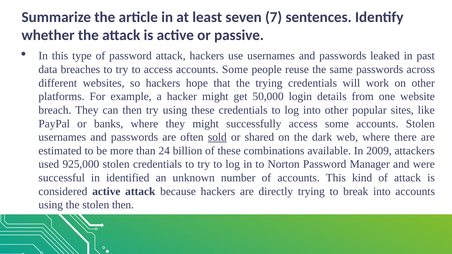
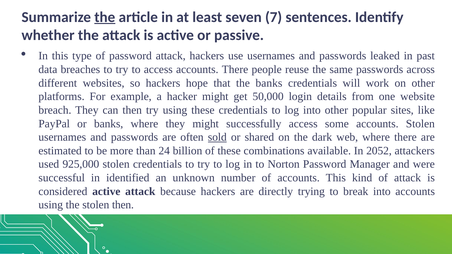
the at (105, 17) underline: none -> present
accounts Some: Some -> There
the trying: trying -> banks
2009: 2009 -> 2052
